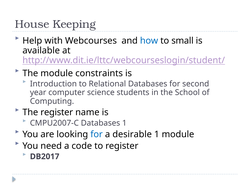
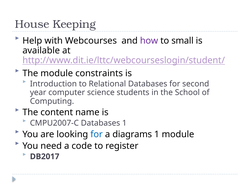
how colour: blue -> purple
The register: register -> content
desirable: desirable -> diagrams
